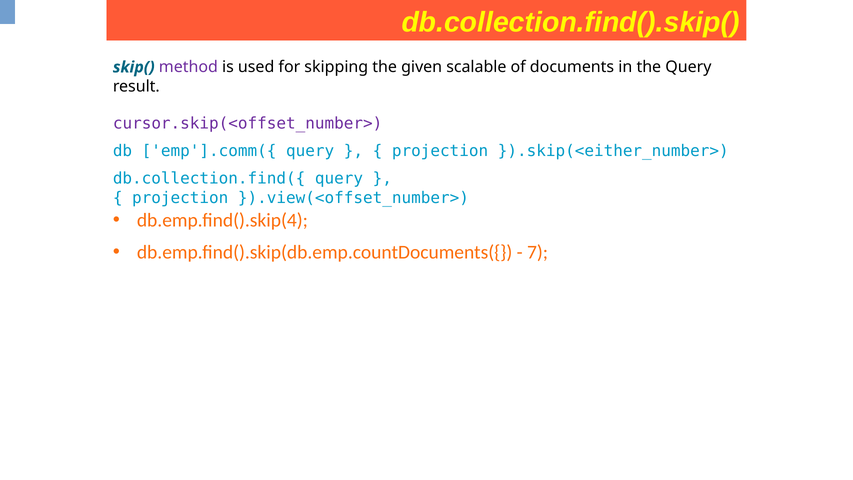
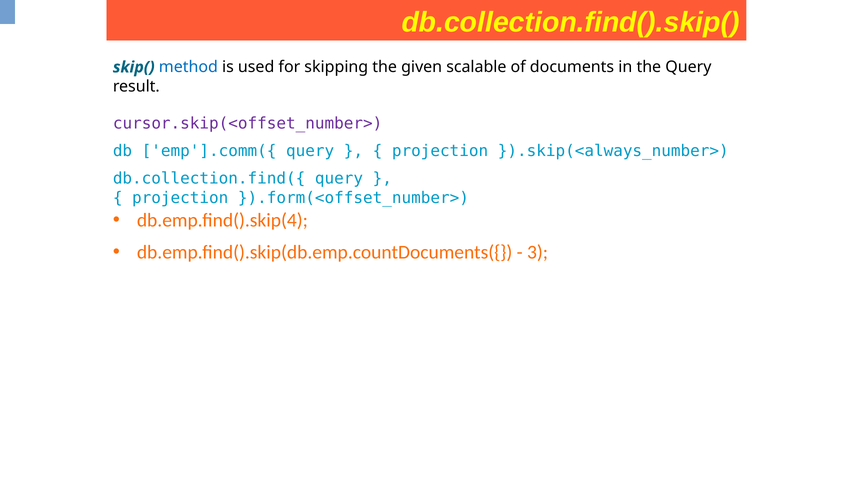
method colour: purple -> blue
}).skip(<either_number>: }).skip(<either_number> -> }).skip(<always_number>
}).view(<offset_number>: }).view(<offset_number> -> }).form(<offset_number>
7: 7 -> 3
